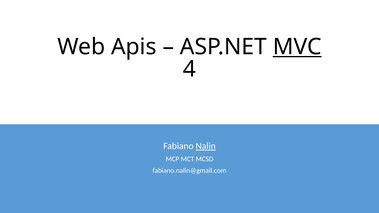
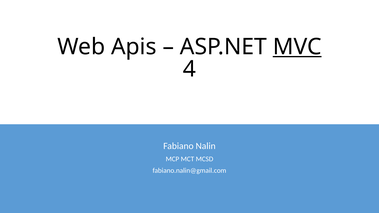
Nalin underline: present -> none
